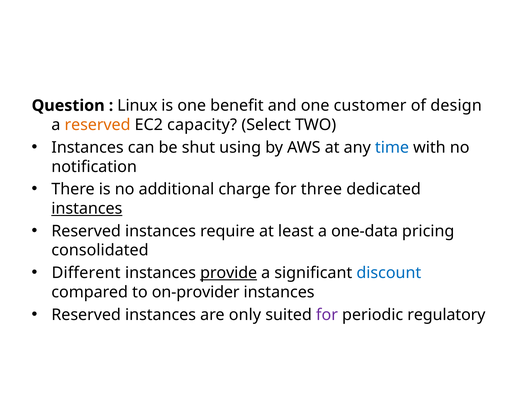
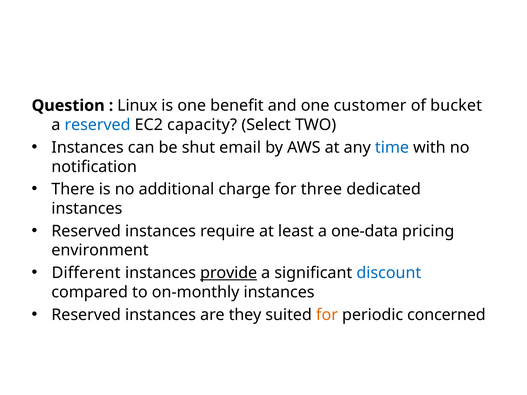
design: design -> bucket
reserved at (98, 125) colour: orange -> blue
using: using -> email
instances at (87, 209) underline: present -> none
consolidated: consolidated -> environment
on-provider: on-provider -> on-monthly
only: only -> they
for at (327, 315) colour: purple -> orange
regulatory: regulatory -> concerned
